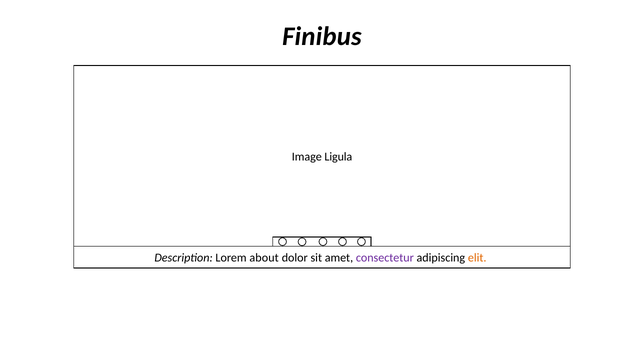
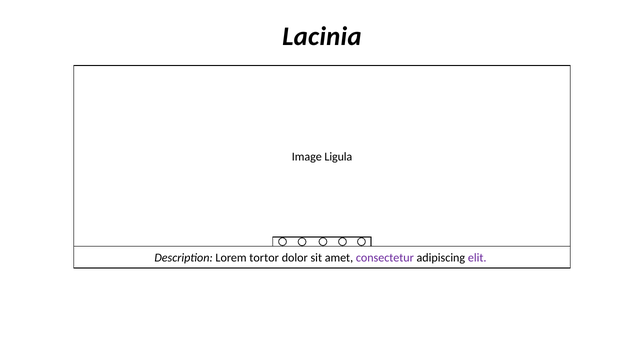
Finibus: Finibus -> Lacinia
about: about -> tortor
elit colour: orange -> purple
